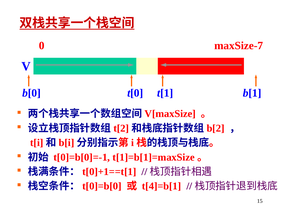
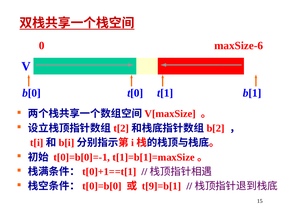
maxSize-7: maxSize-7 -> maxSize-6
t[4]=b[1: t[4]=b[1 -> t[9]=b[1
